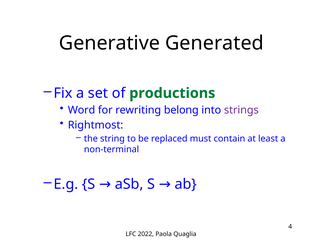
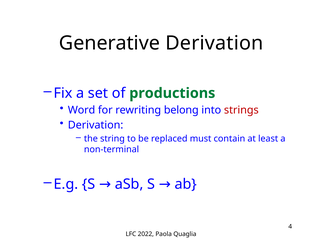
Generative Generated: Generated -> Derivation
strings colour: purple -> red
Rightmost at (96, 125): Rightmost -> Derivation
